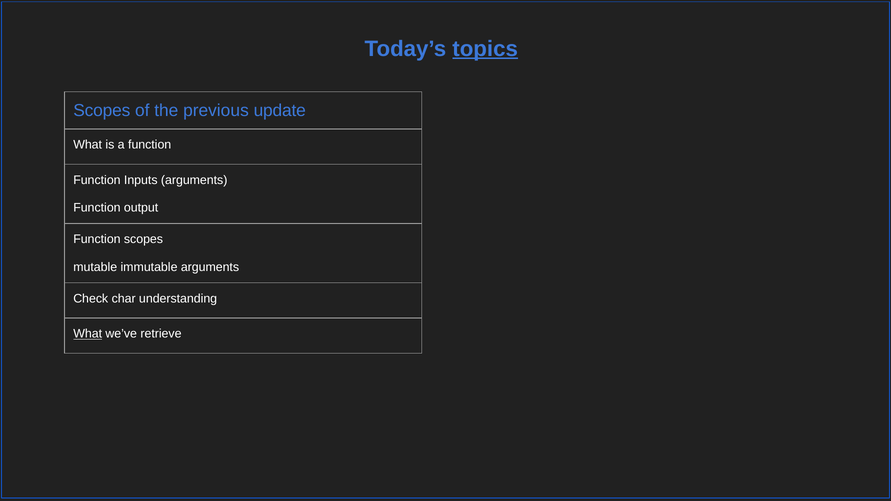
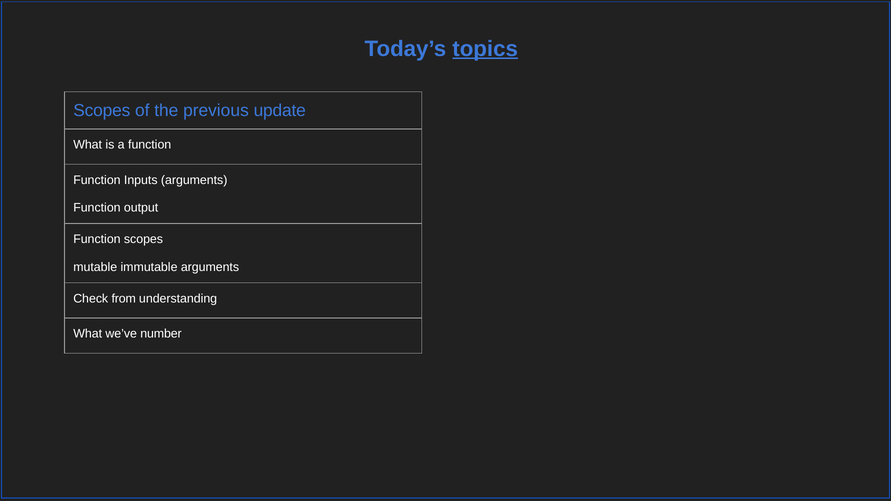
char: char -> from
What at (88, 334) underline: present -> none
retrieve: retrieve -> number
